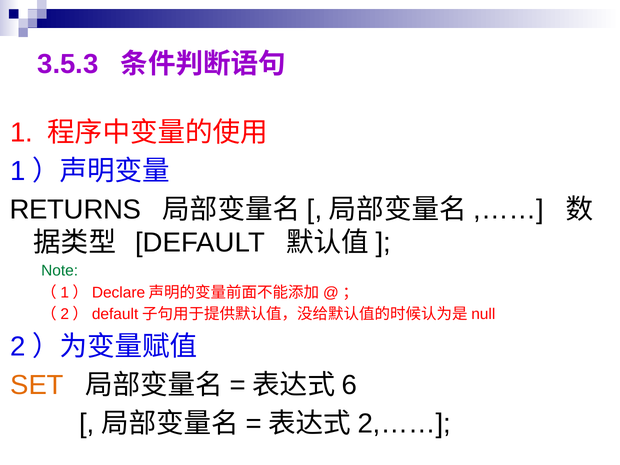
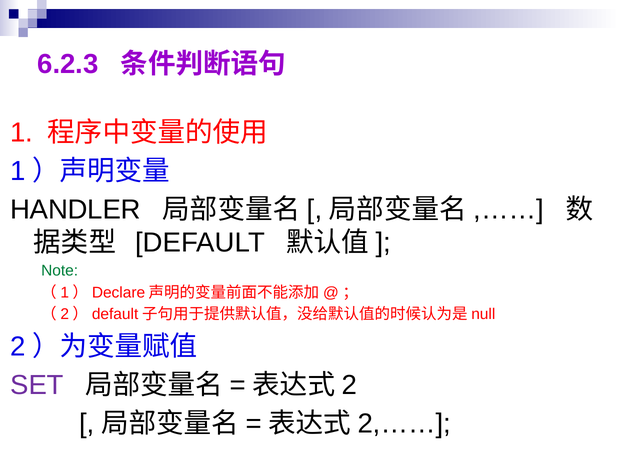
3.5.3: 3.5.3 -> 6.2.3
RETURNS: RETURNS -> HANDLER
SET colour: orange -> purple
6 at (349, 385): 6 -> 2
